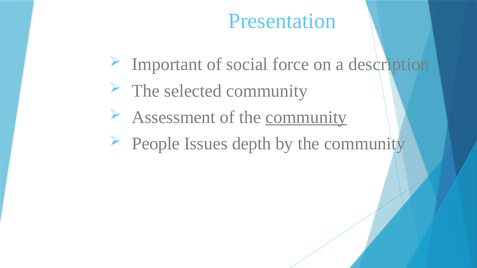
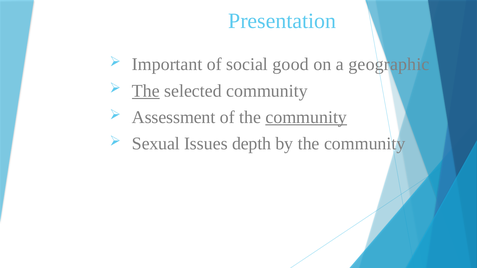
force: force -> good
description: description -> geographic
The at (146, 91) underline: none -> present
People: People -> Sexual
